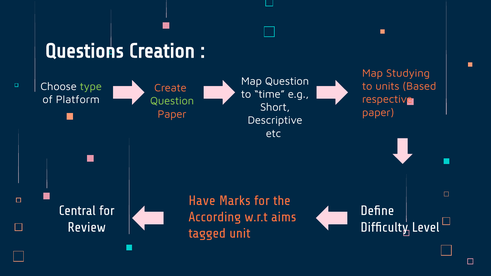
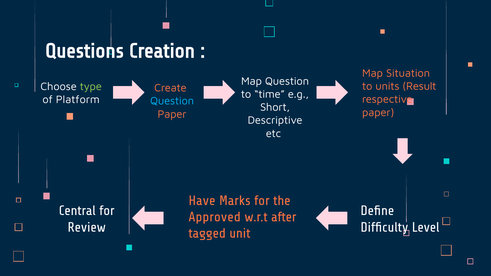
Studying: Studying -> Situation
Based: Based -> Result
Question at (172, 101) colour: light green -> light blue
According: According -> Approved
aims: aims -> after
